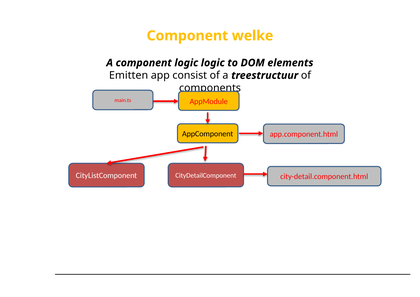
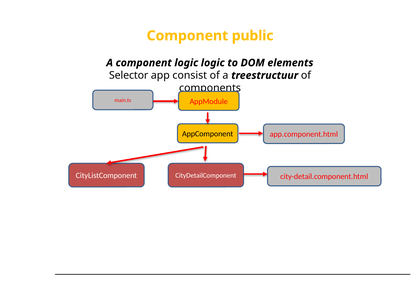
welke: welke -> public
Emitten: Emitten -> Selector
